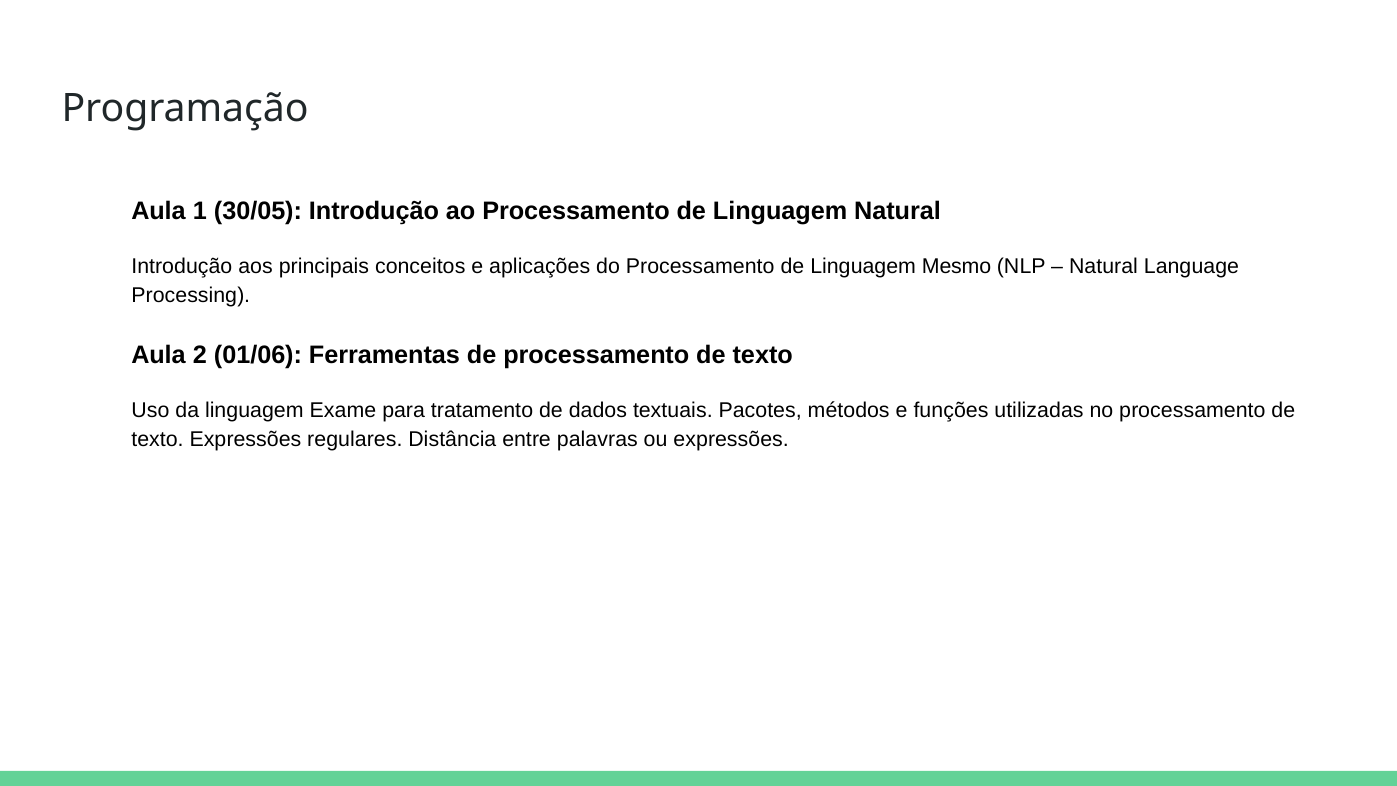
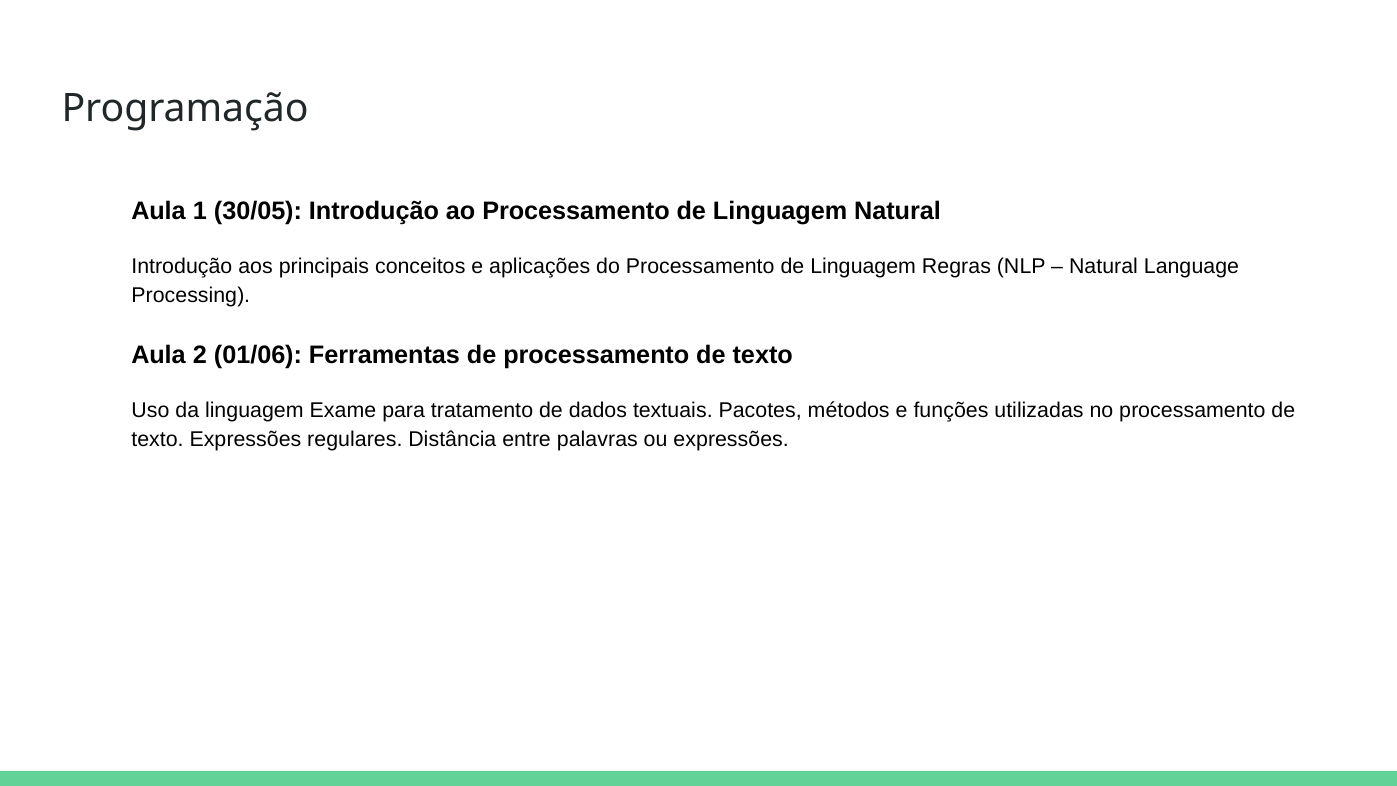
Mesmo: Mesmo -> Regras
